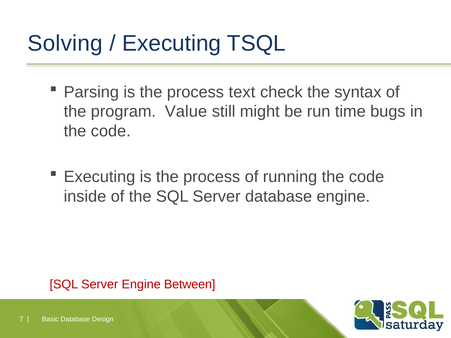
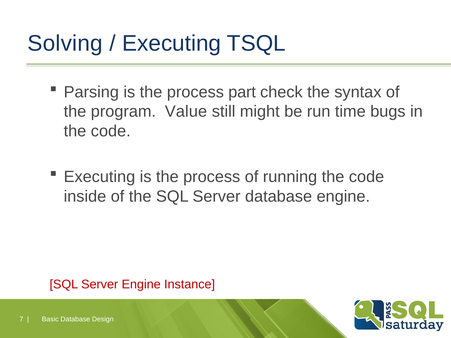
text: text -> part
Between: Between -> Instance
